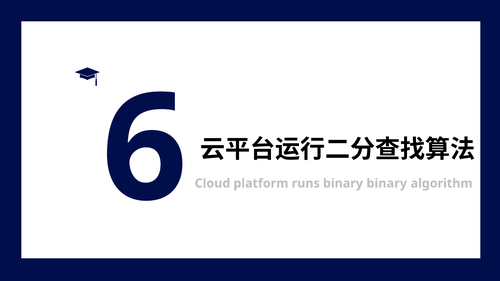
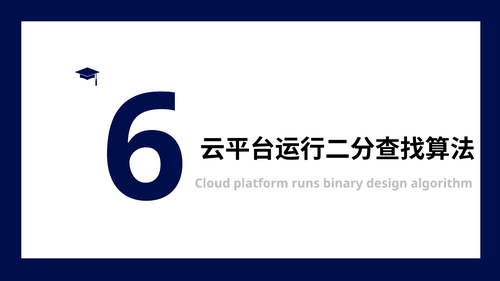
binary binary: binary -> design
